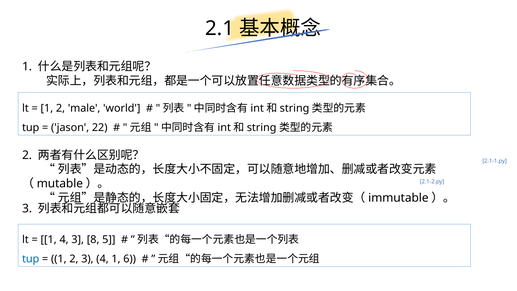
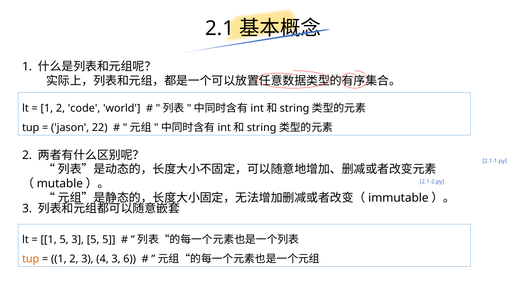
male: male -> code
1 4: 4 -> 5
3 8: 8 -> 5
tup at (31, 259) colour: blue -> orange
4 1: 1 -> 3
